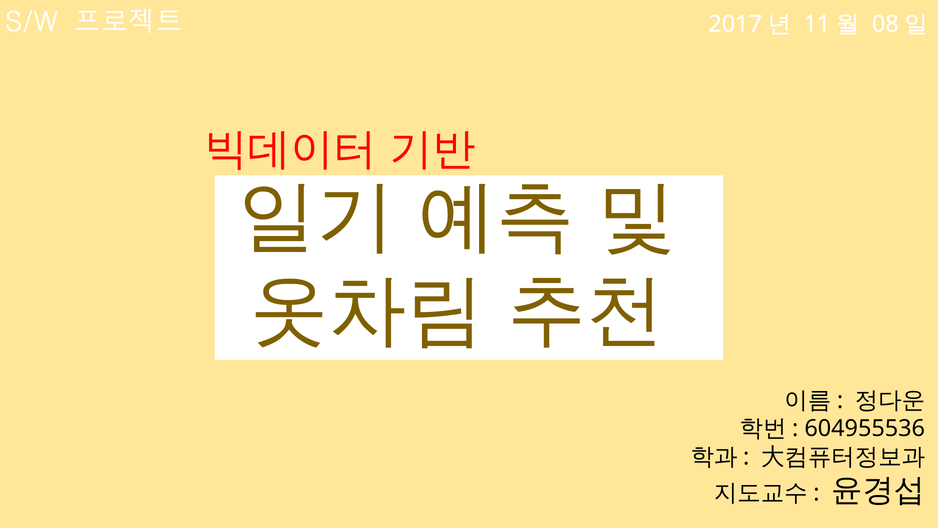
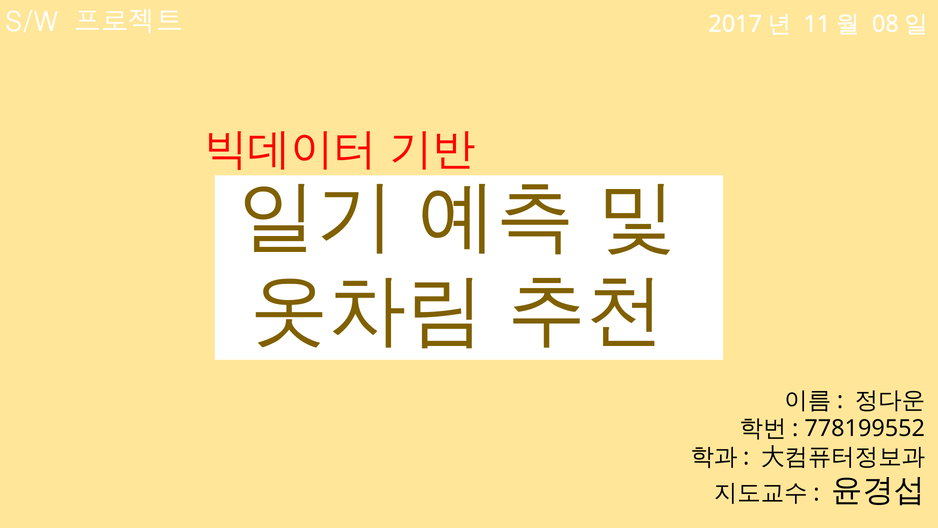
604955536: 604955536 -> 778199552
